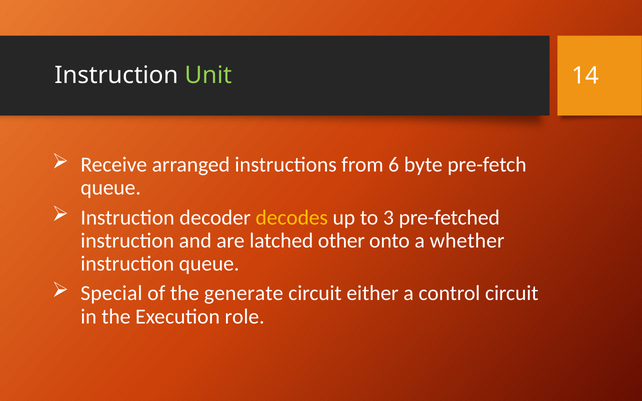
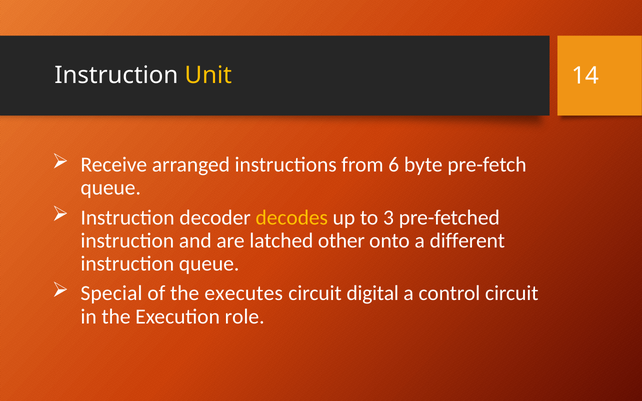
Unit colour: light green -> yellow
whether: whether -> different
generate: generate -> executes
either: either -> digital
